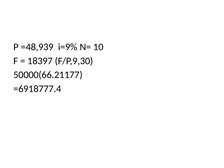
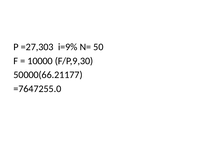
=48,939: =48,939 -> =27,303
10: 10 -> 50
18397: 18397 -> 10000
=6918777.4: =6918777.4 -> =7647255.0
